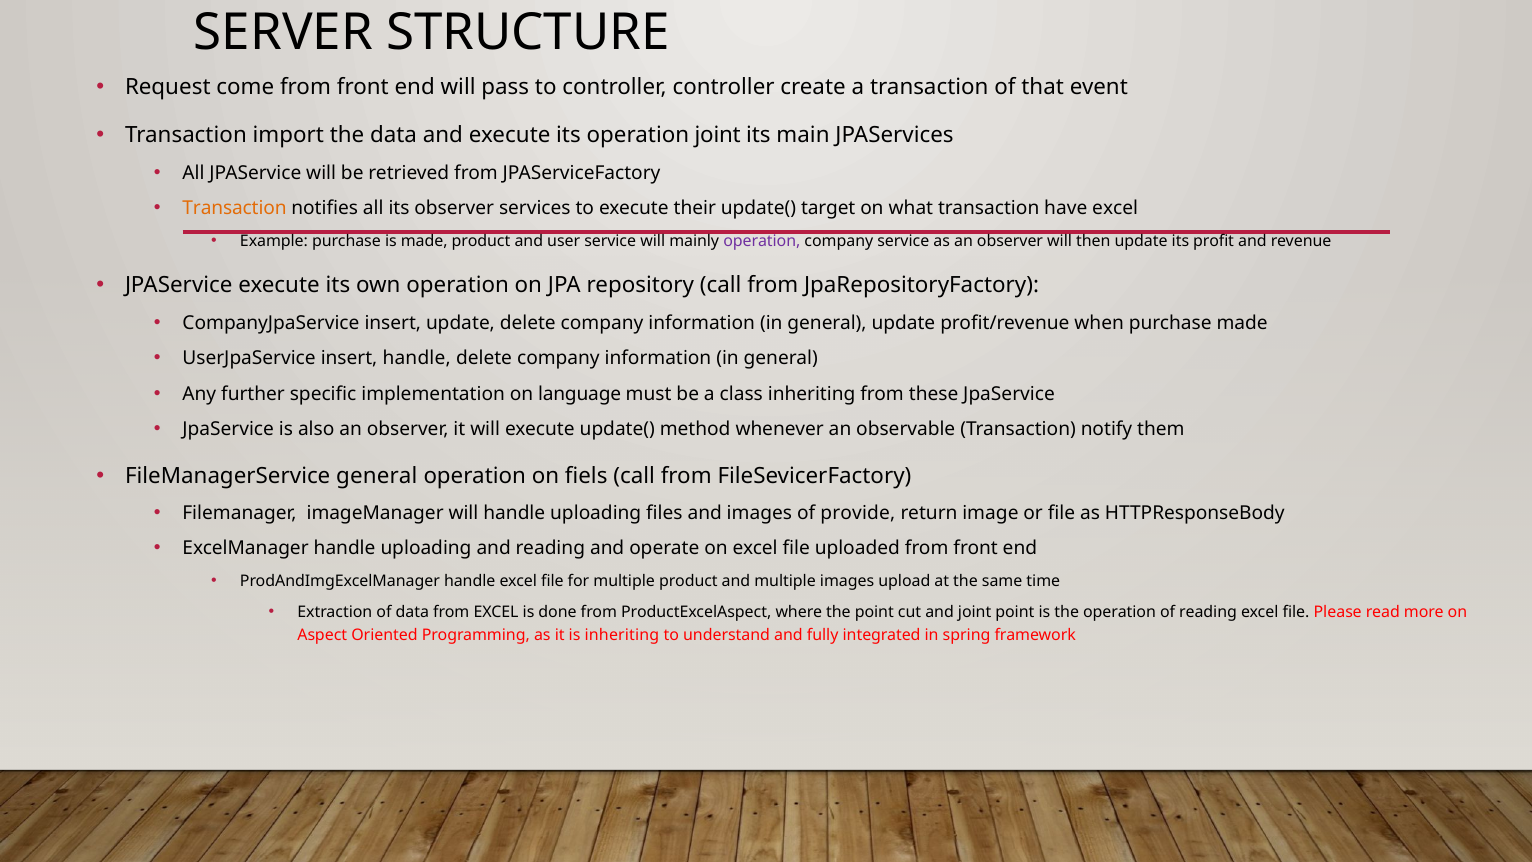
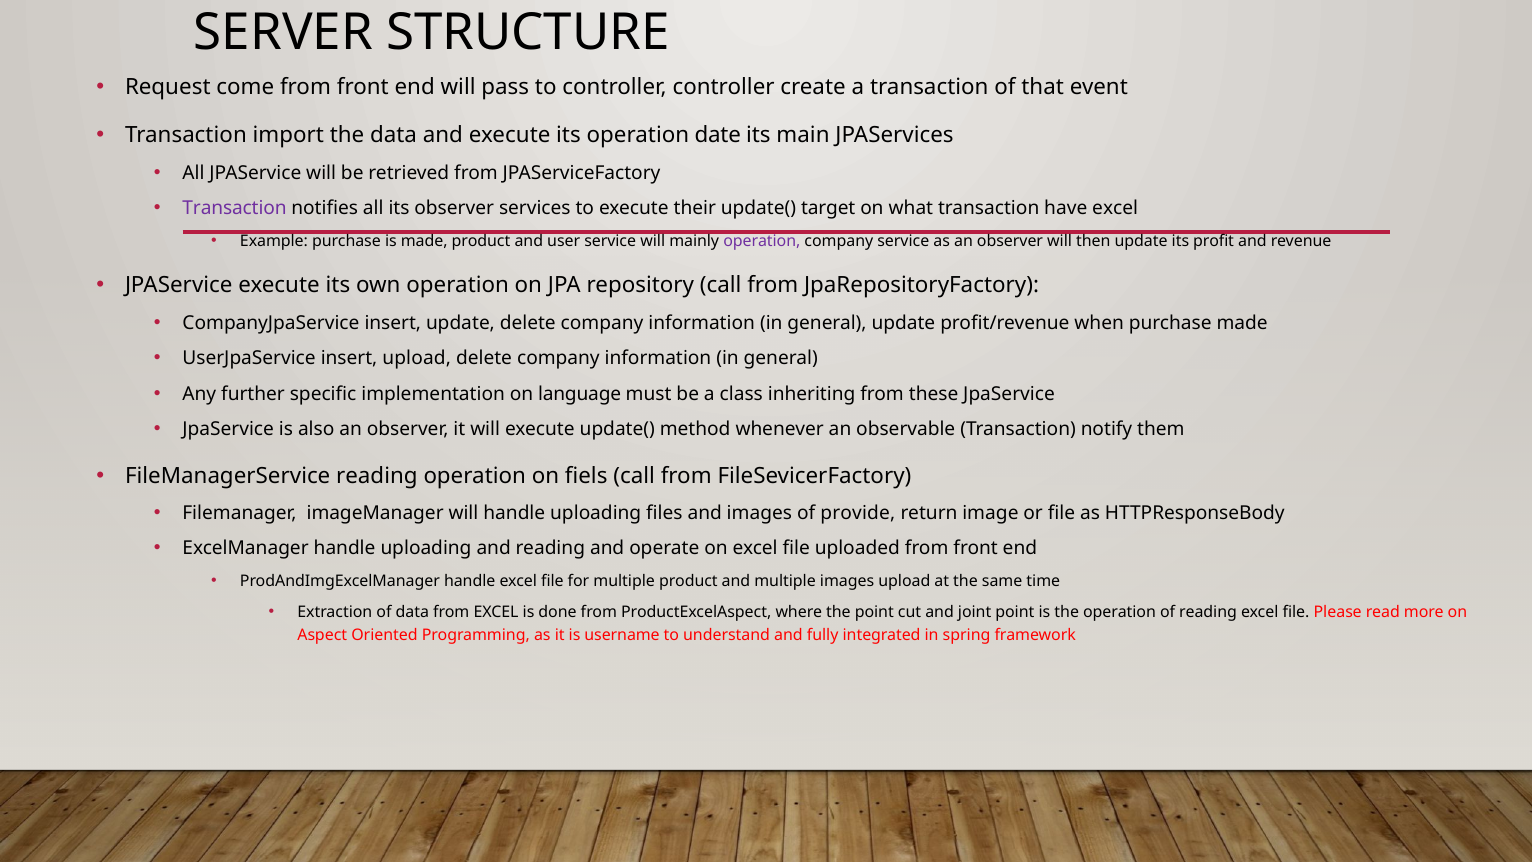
operation joint: joint -> date
Transaction at (235, 208) colour: orange -> purple
insert handle: handle -> upload
FileManagerService general: general -> reading
is inheriting: inheriting -> username
